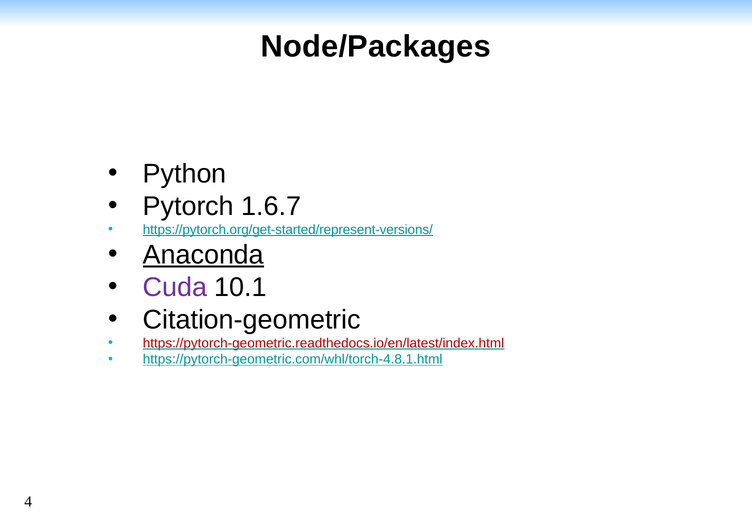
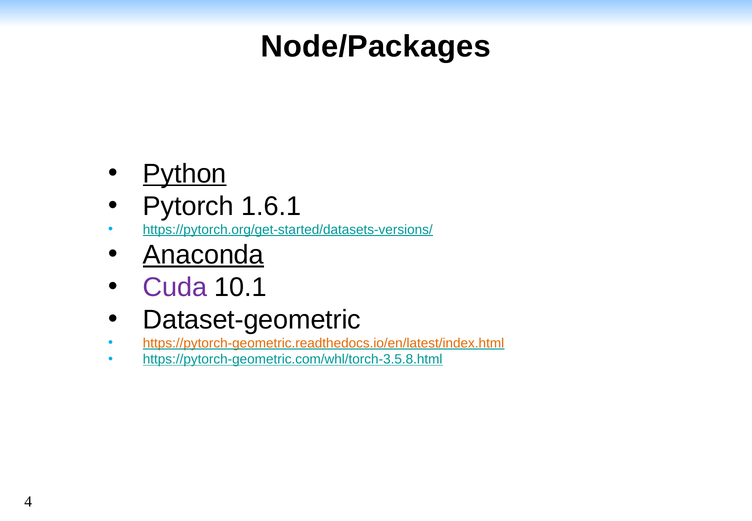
Python underline: none -> present
1.6.7: 1.6.7 -> 1.6.1
https://pytorch.org/get-started/represent-versions/: https://pytorch.org/get-started/represent-versions/ -> https://pytorch.org/get-started/datasets-versions/
Citation-geometric: Citation-geometric -> Dataset-geometric
https://pytorch-geometric.readthedocs.io/en/latest/index.html colour: red -> orange
https://pytorch-geometric.com/whl/torch-4.8.1.html: https://pytorch-geometric.com/whl/torch-4.8.1.html -> https://pytorch-geometric.com/whl/torch-3.5.8.html
